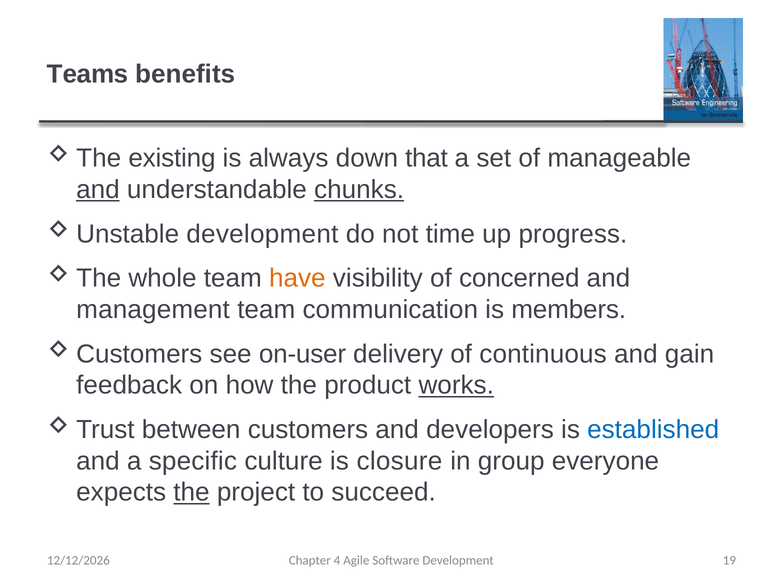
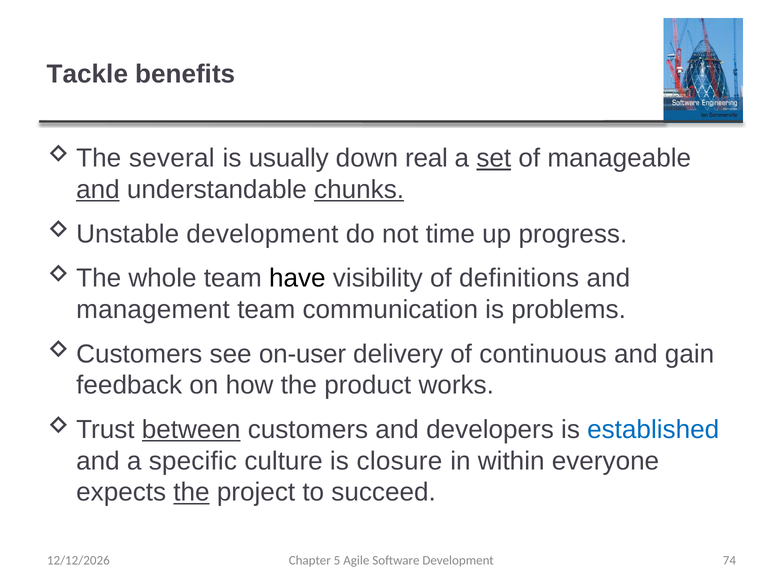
Teams: Teams -> Tackle
existing: existing -> several
always: always -> usually
that: that -> real
set underline: none -> present
have colour: orange -> black
concerned: concerned -> definitions
members: members -> problems
works underline: present -> none
between underline: none -> present
group: group -> within
4: 4 -> 5
19: 19 -> 74
